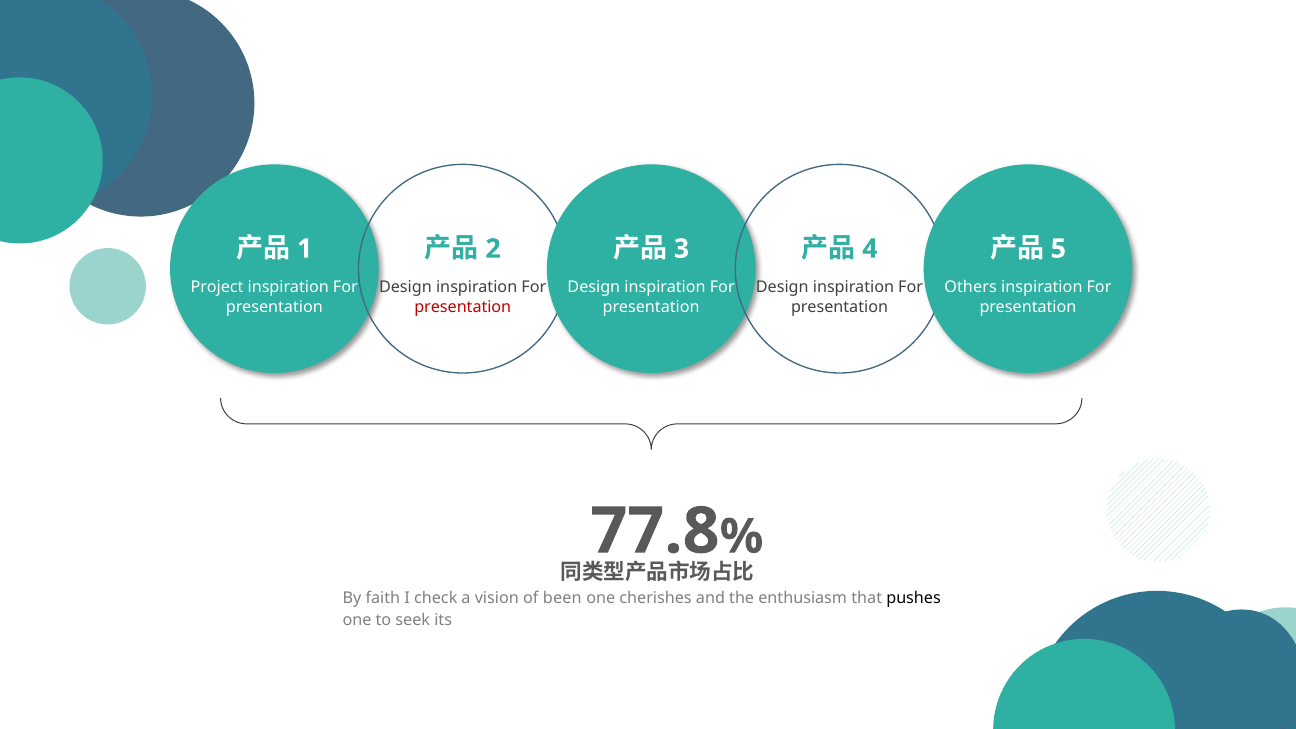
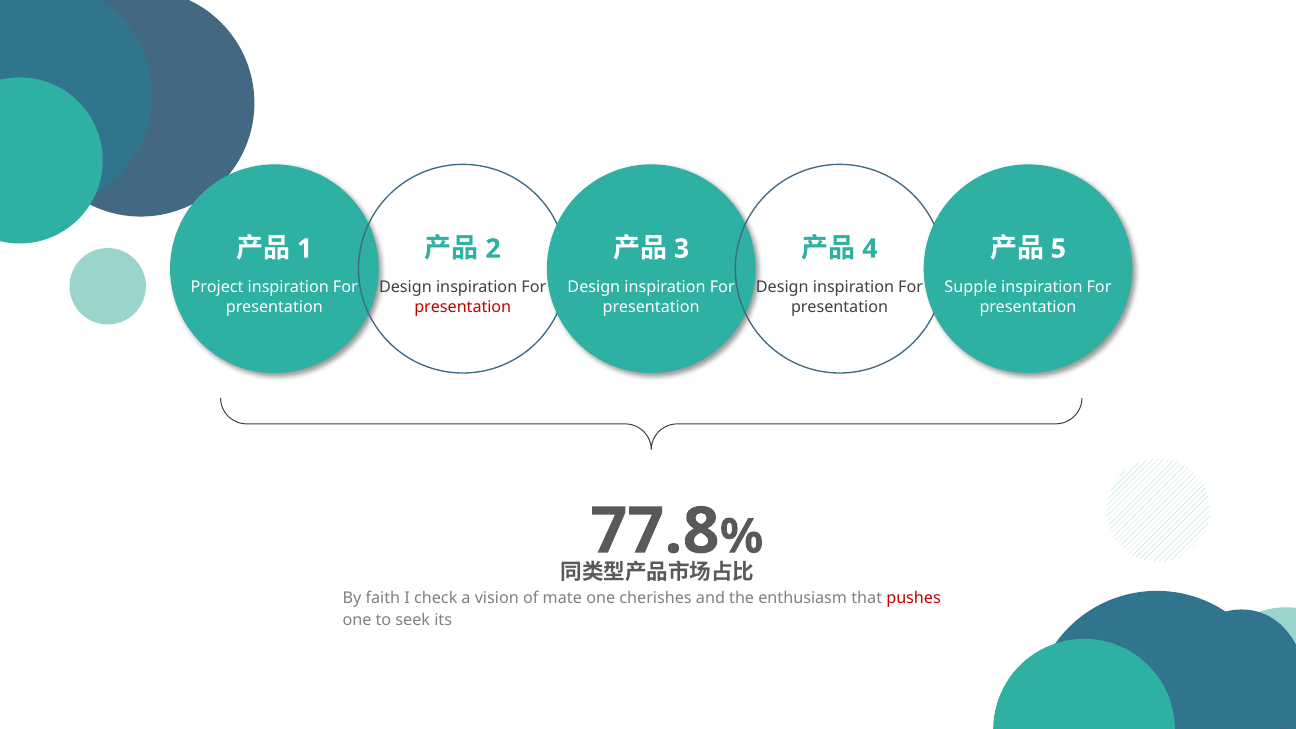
Others: Others -> Supple
been: been -> mate
pushes colour: black -> red
